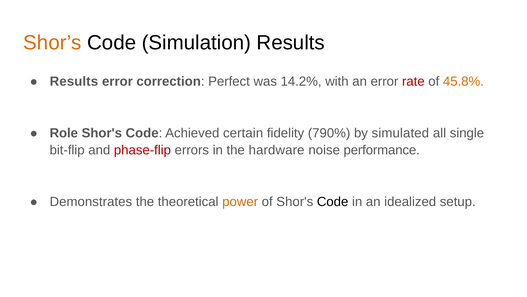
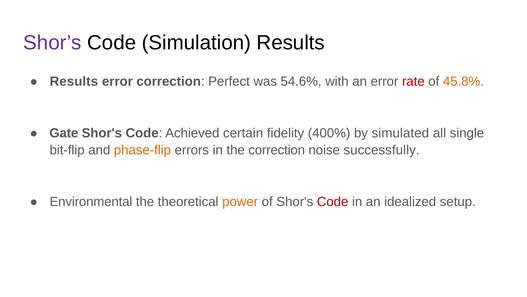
Shor’s colour: orange -> purple
14.2%: 14.2% -> 54.6%
Role: Role -> Gate
790%: 790% -> 400%
phase-flip colour: red -> orange
the hardware: hardware -> correction
performance: performance -> successfully
Demonstrates: Demonstrates -> Environmental
Code at (333, 201) colour: black -> red
